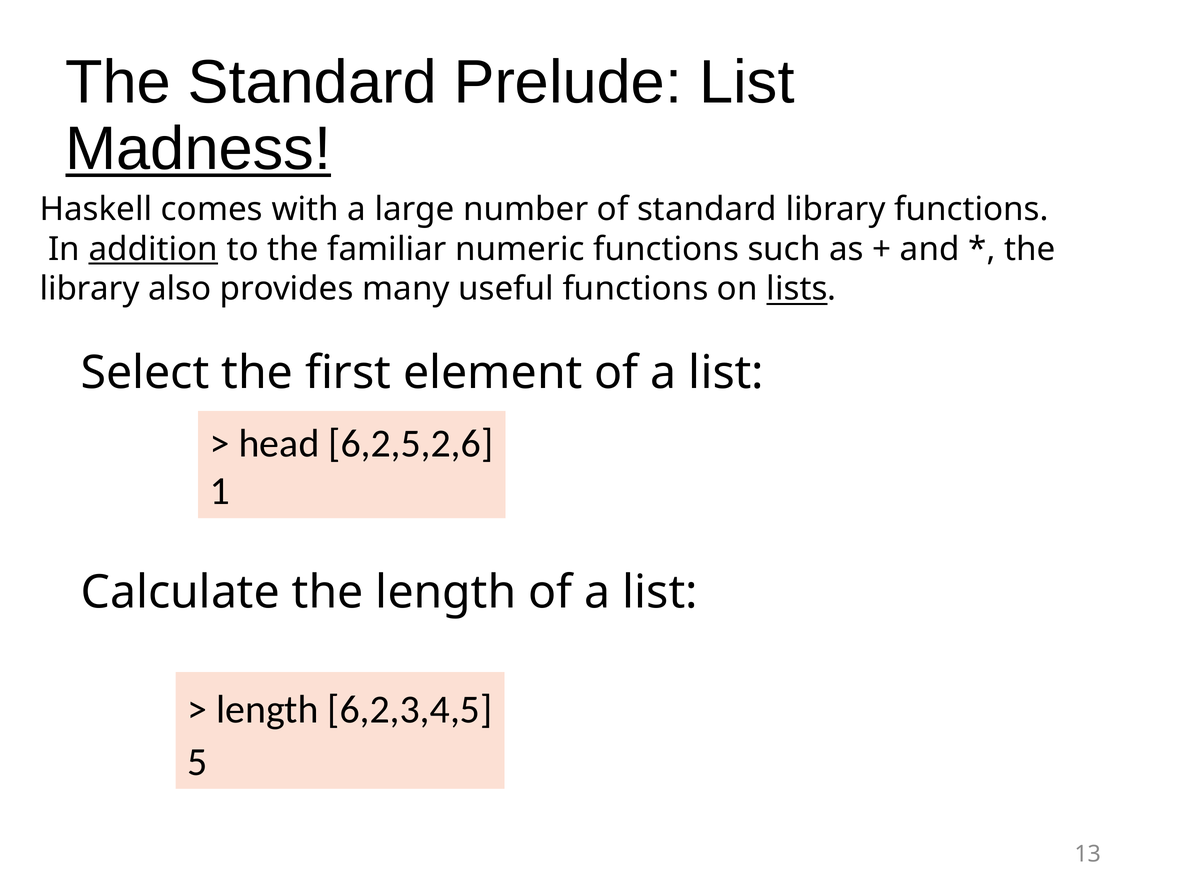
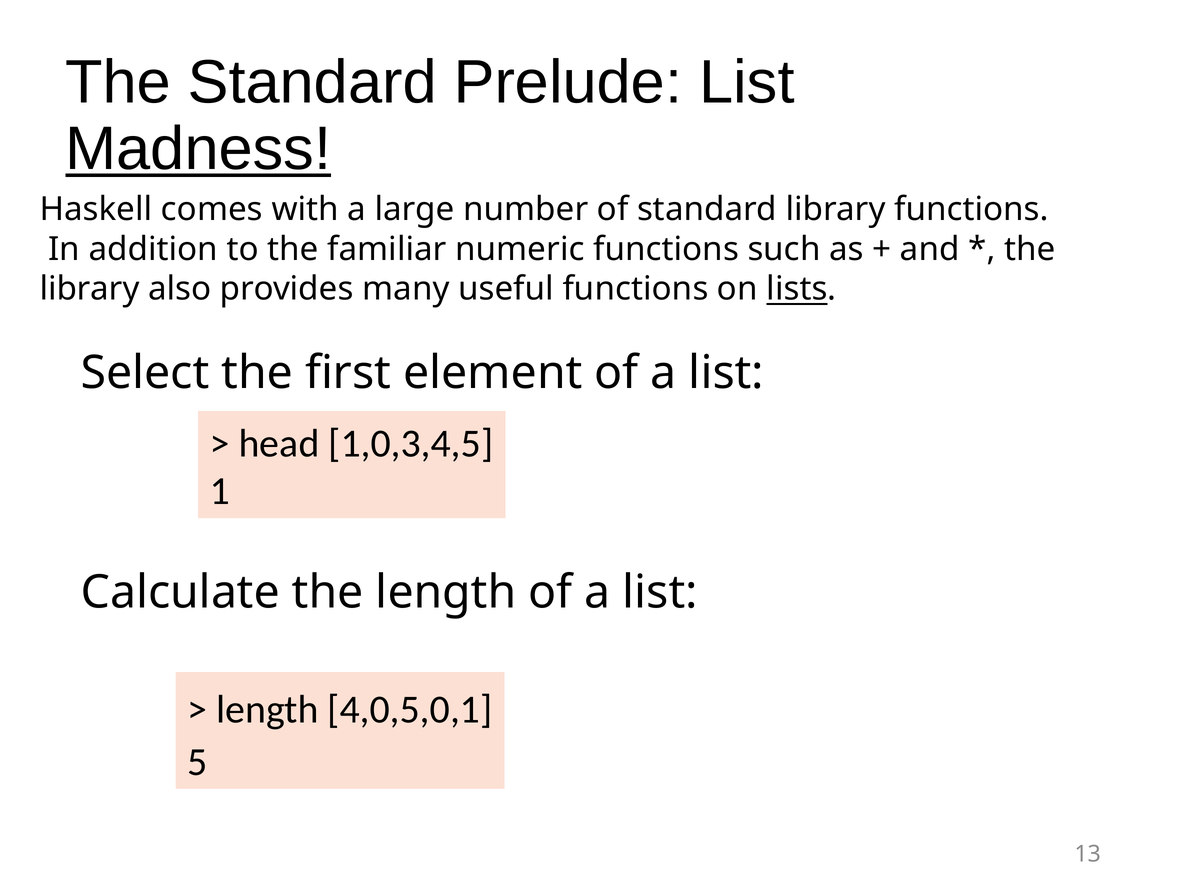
addition underline: present -> none
6,2,5,2,6: 6,2,5,2,6 -> 1,0,3,4,5
6,2,3,4,5: 6,2,3,4,5 -> 4,0,5,0,1
